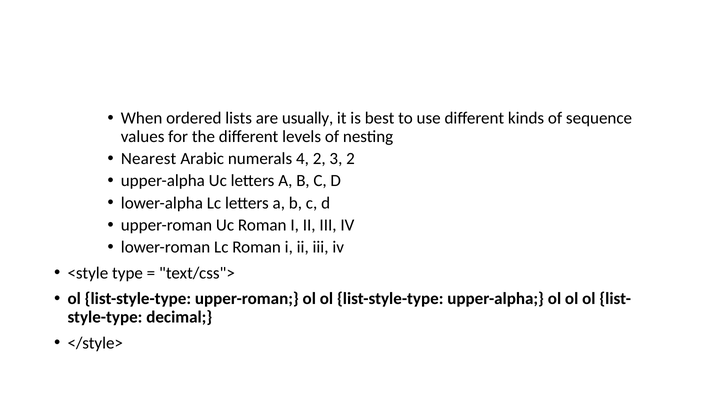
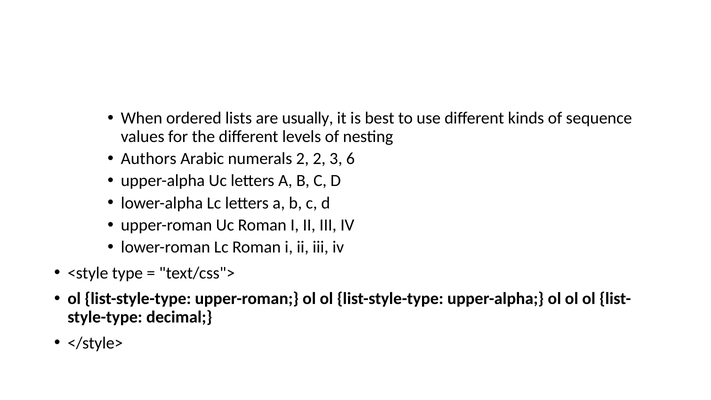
Nearest: Nearest -> Authors
numerals 4: 4 -> 2
3 2: 2 -> 6
